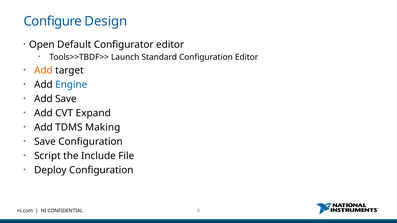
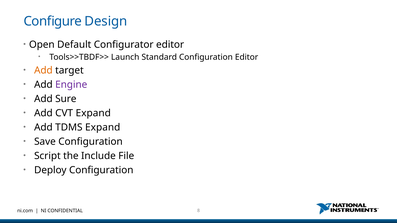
Engine colour: blue -> purple
Add Save: Save -> Sure
TDMS Making: Making -> Expand
